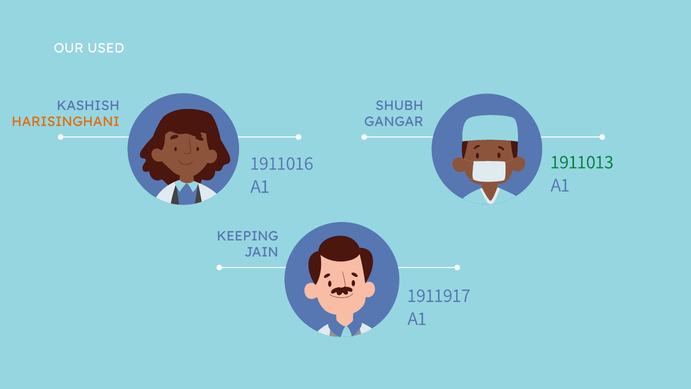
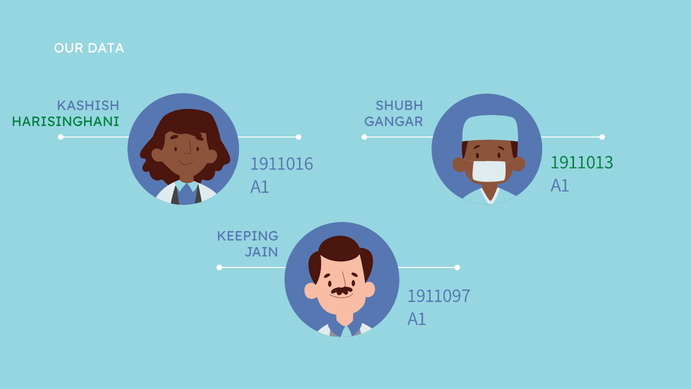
USED: USED -> DATA
HARISINGHANI colour: orange -> green
1911917: 1911917 -> 1911097
